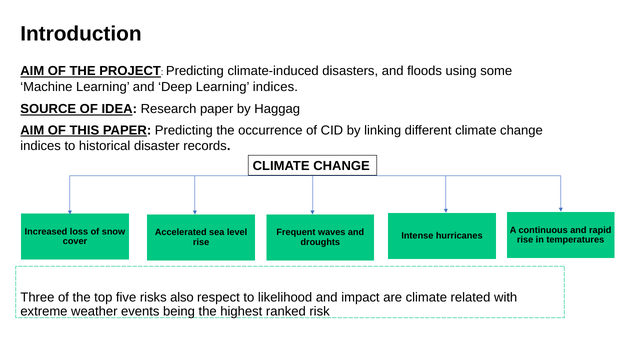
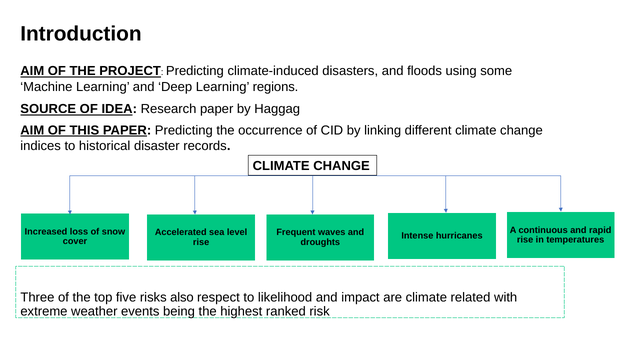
Learning indices: indices -> regions
